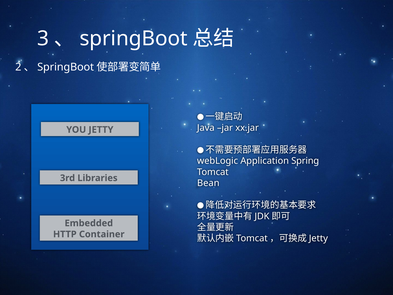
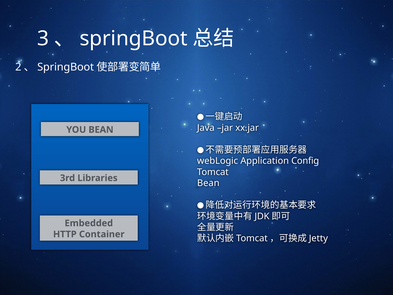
YOU JETTY: JETTY -> BEAN
Spring: Spring -> Config
